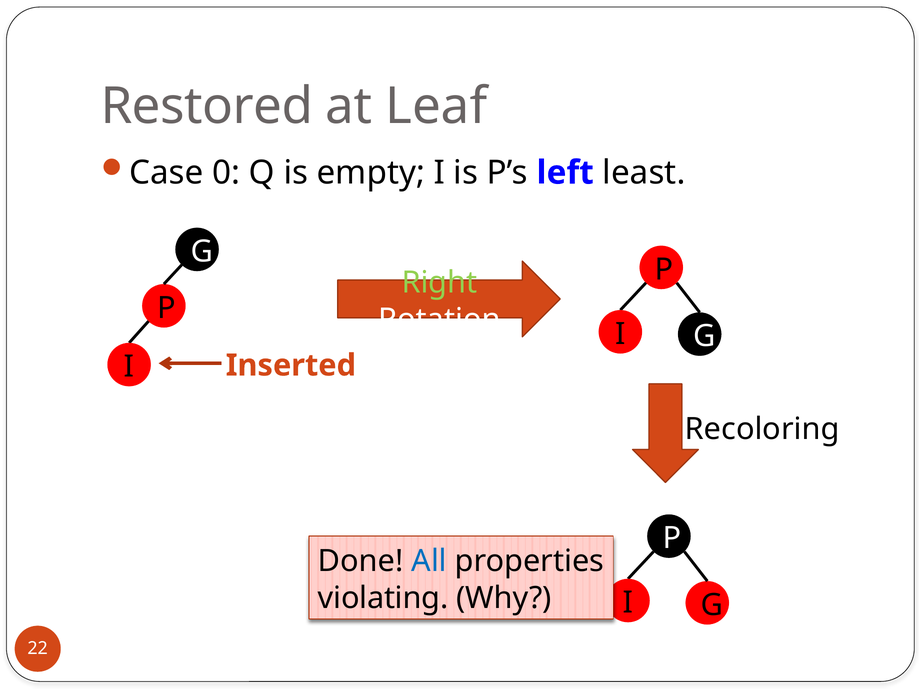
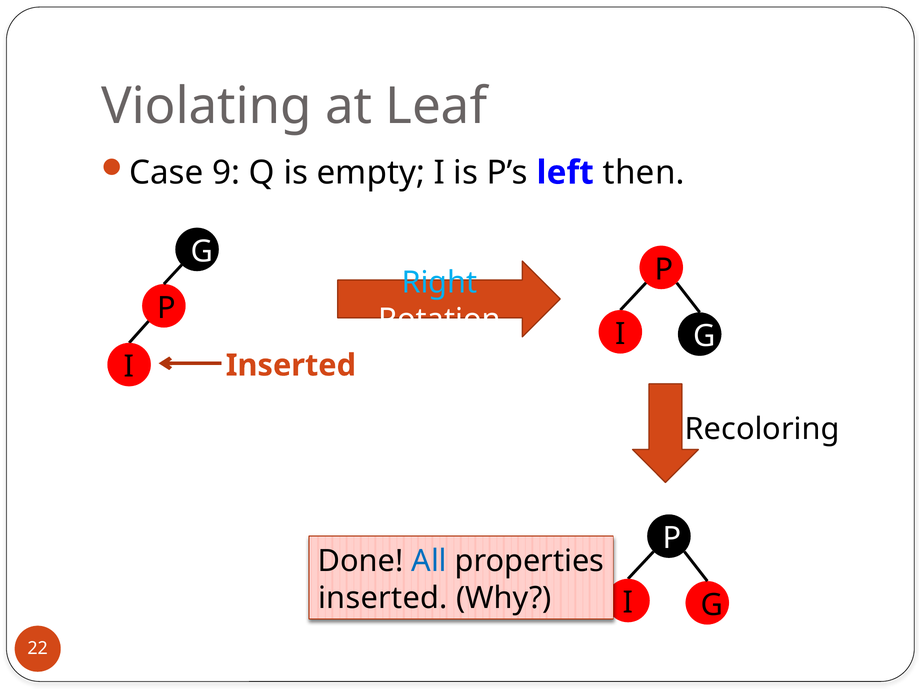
Restored: Restored -> Violating
0: 0 -> 9
least: least -> then
Right colour: light green -> light blue
violating at (383, 598): violating -> inserted
